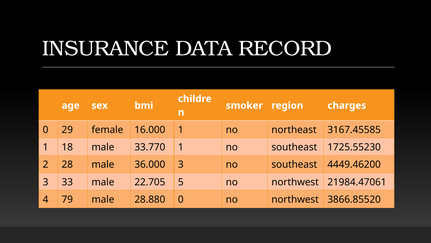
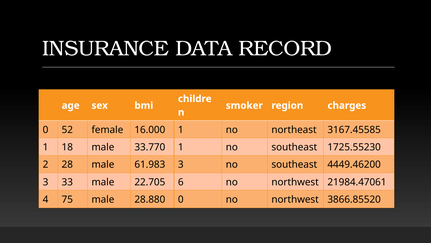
29: 29 -> 52
36.000: 36.000 -> 61.983
5: 5 -> 6
79: 79 -> 75
